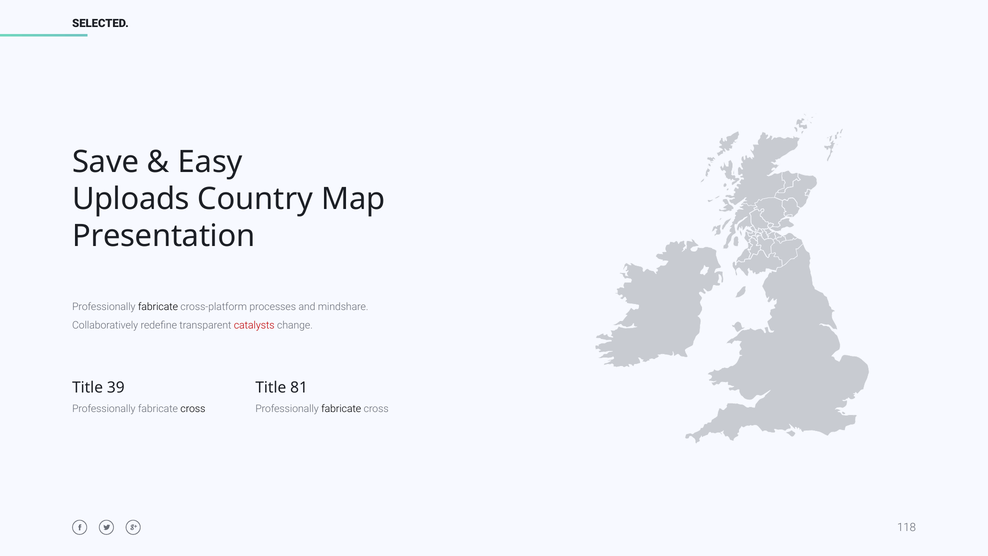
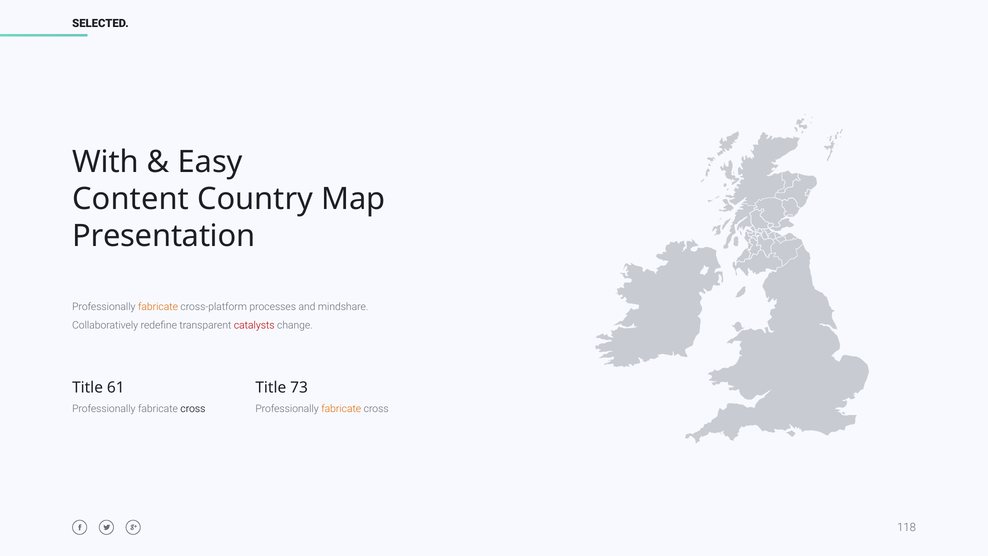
Save: Save -> With
Uploads: Uploads -> Content
fabricate at (158, 306) colour: black -> orange
39: 39 -> 61
81: 81 -> 73
fabricate at (341, 409) colour: black -> orange
